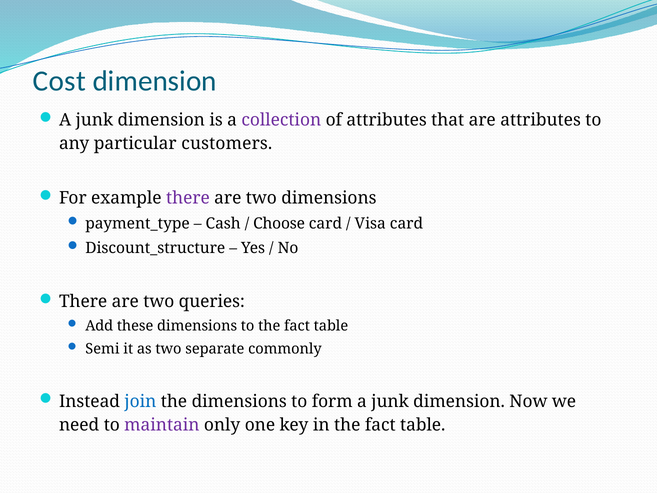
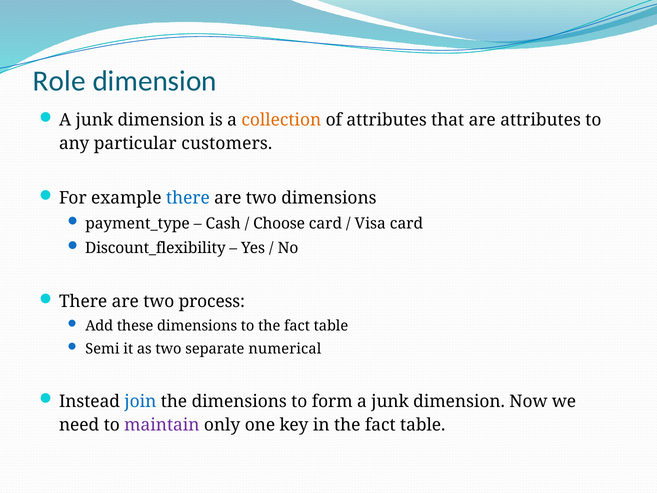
Cost: Cost -> Role
collection colour: purple -> orange
there at (188, 198) colour: purple -> blue
Discount_structure: Discount_structure -> Discount_flexibility
queries: queries -> process
commonly: commonly -> numerical
